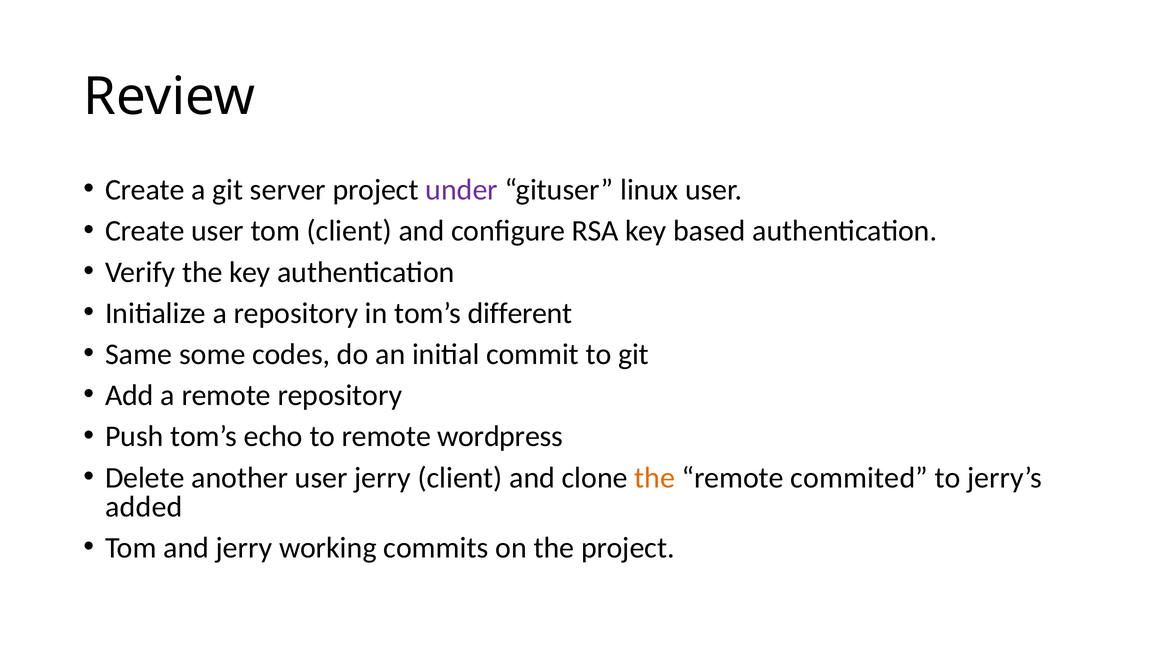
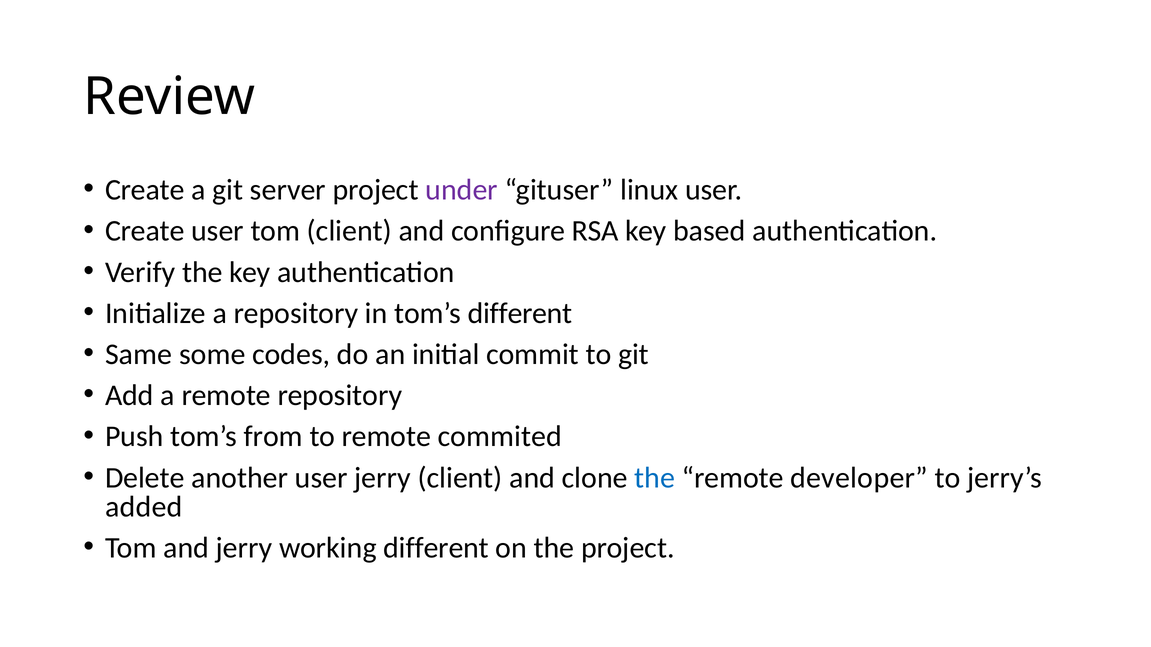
echo: echo -> from
wordpress: wordpress -> commited
the at (655, 478) colour: orange -> blue
commited: commited -> developer
working commits: commits -> different
